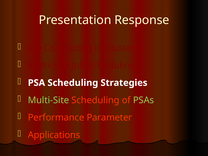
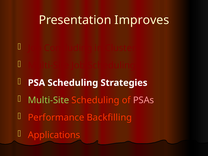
Response: Response -> Improves
PSAs colour: light green -> pink
Parameter: Parameter -> Backfilling
